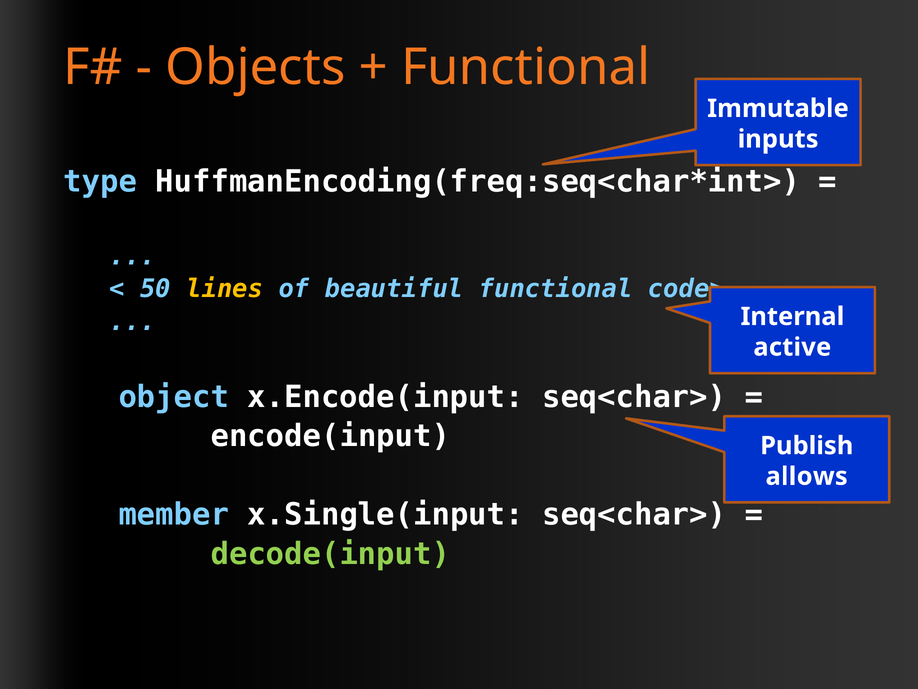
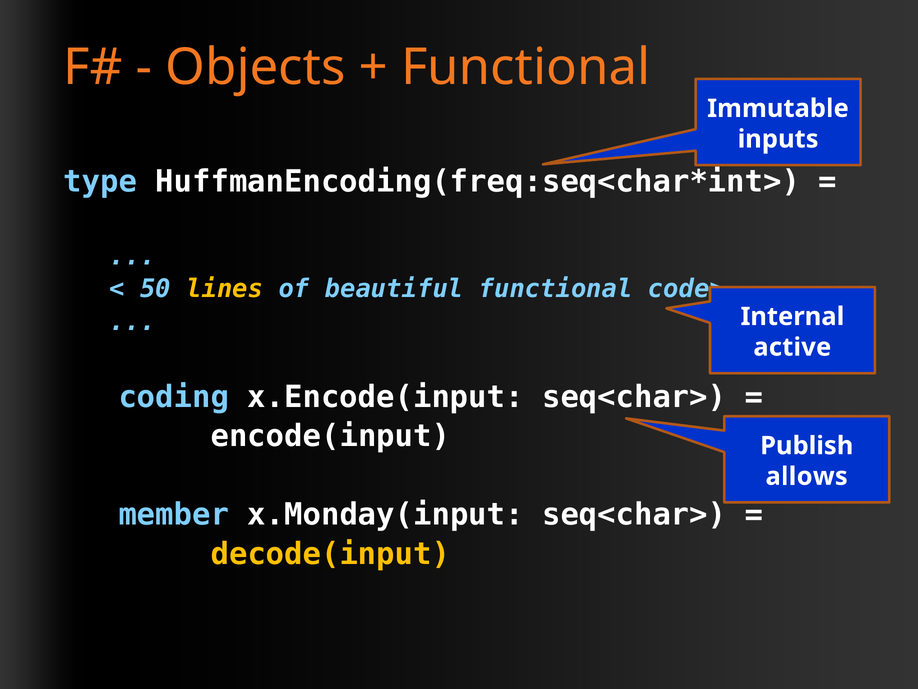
object: object -> coding
x.Single(input: x.Single(input -> x.Monday(input
decode(input colour: light green -> yellow
